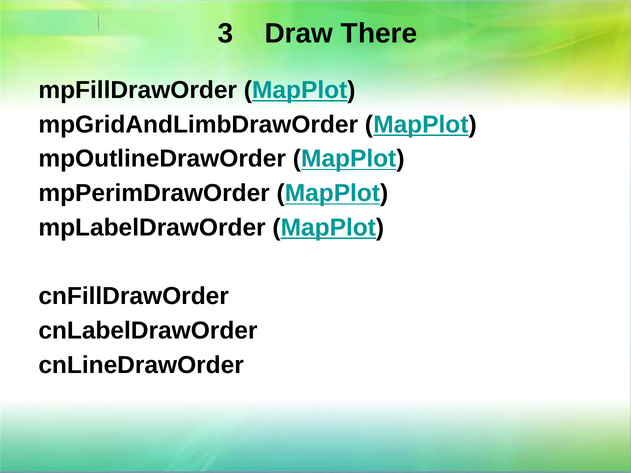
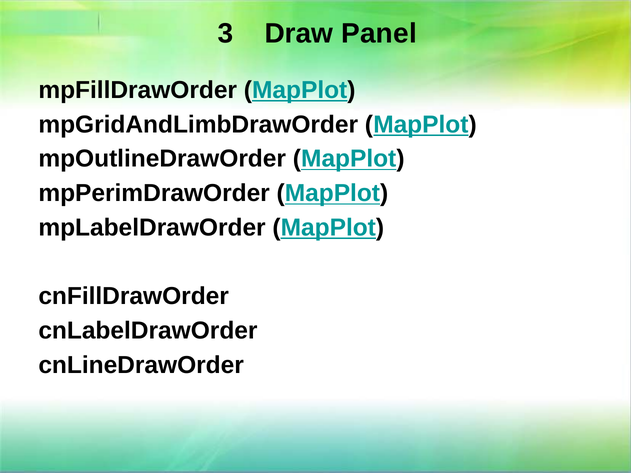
There: There -> Panel
